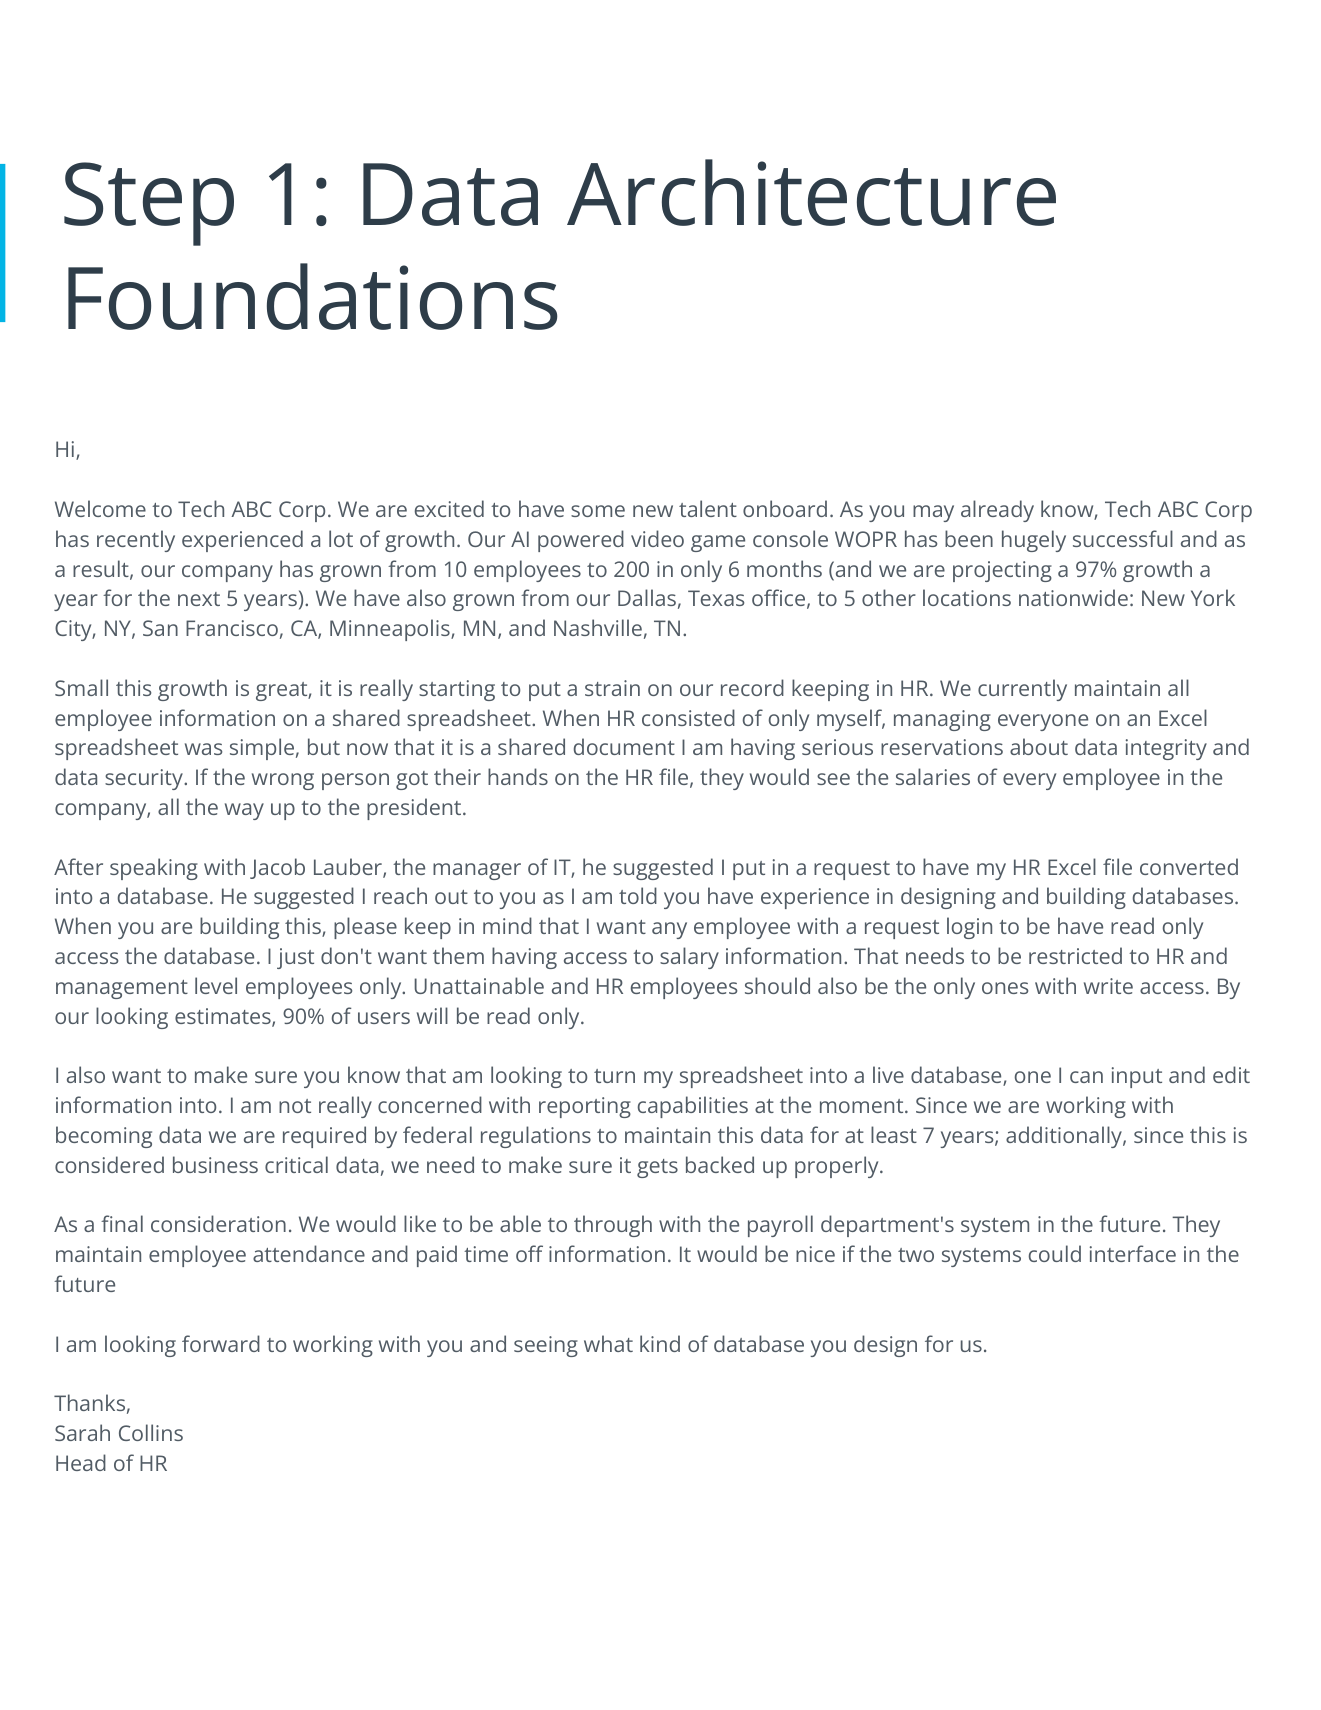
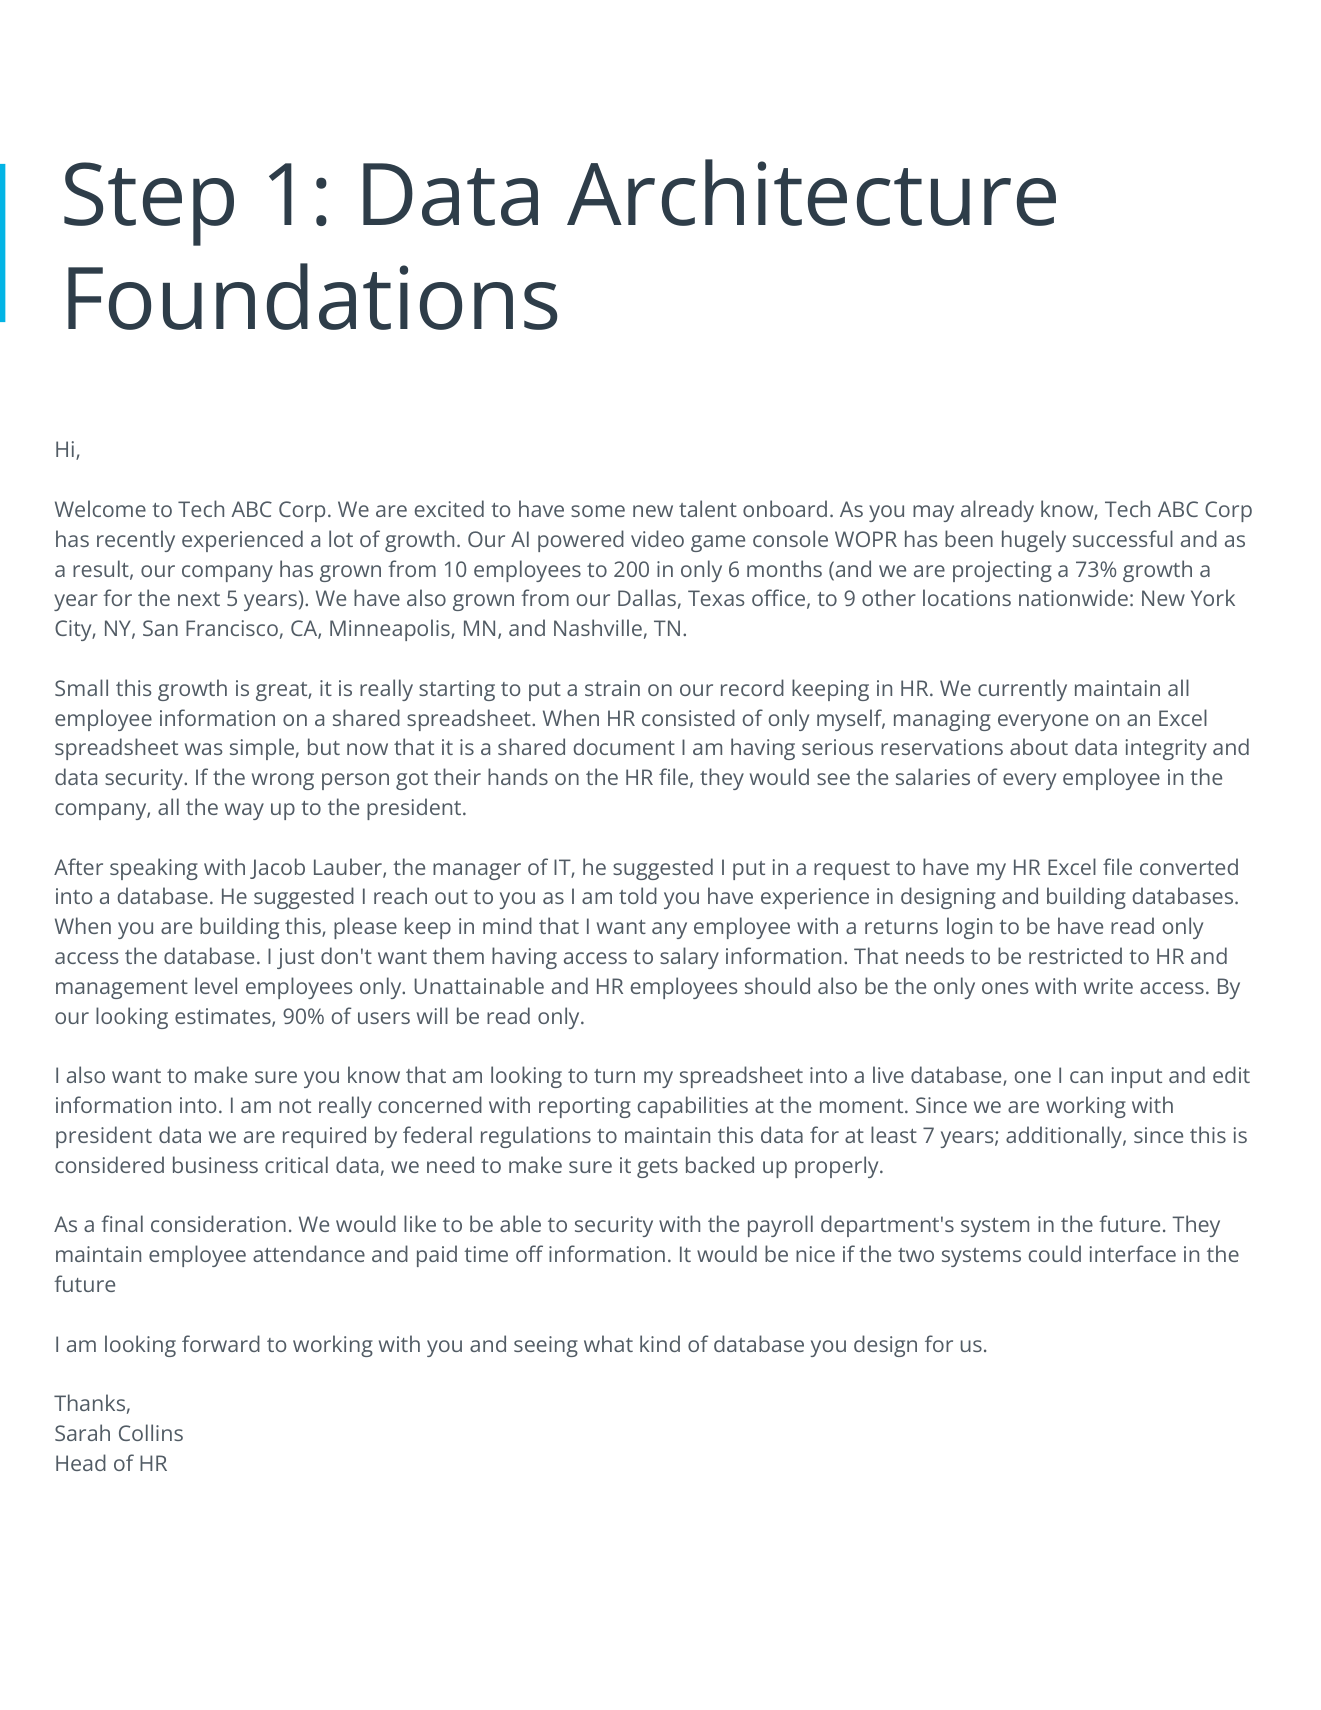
97%: 97% -> 73%
to 5: 5 -> 9
with a request: request -> returns
becoming at (104, 1136): becoming -> president
to through: through -> security
